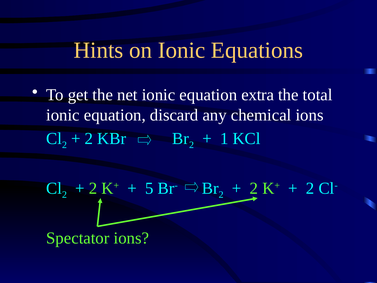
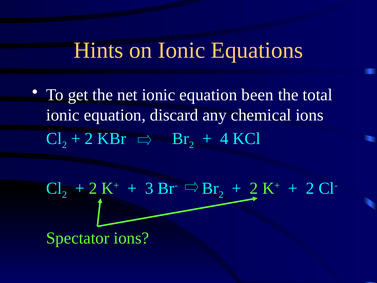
extra: extra -> been
1: 1 -> 4
5: 5 -> 3
